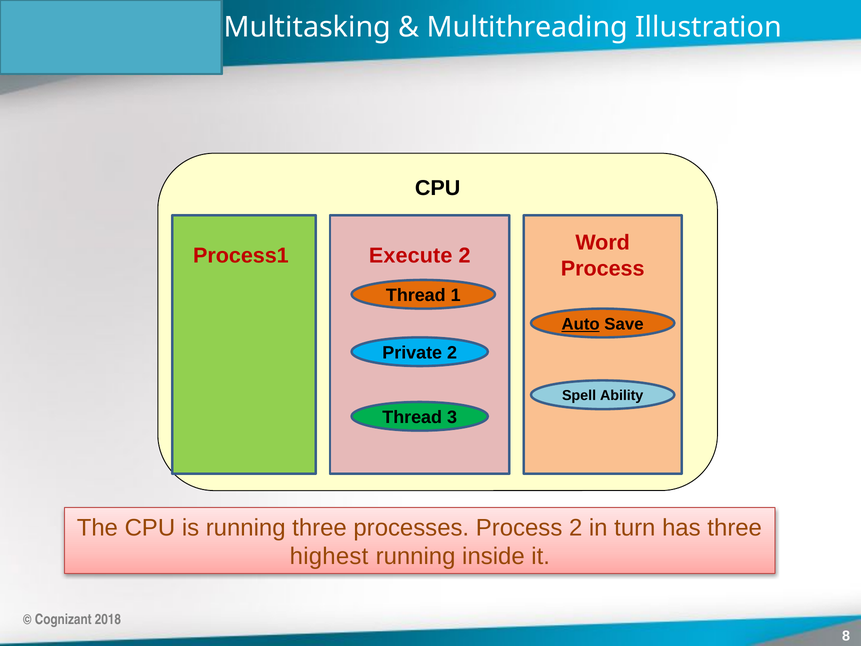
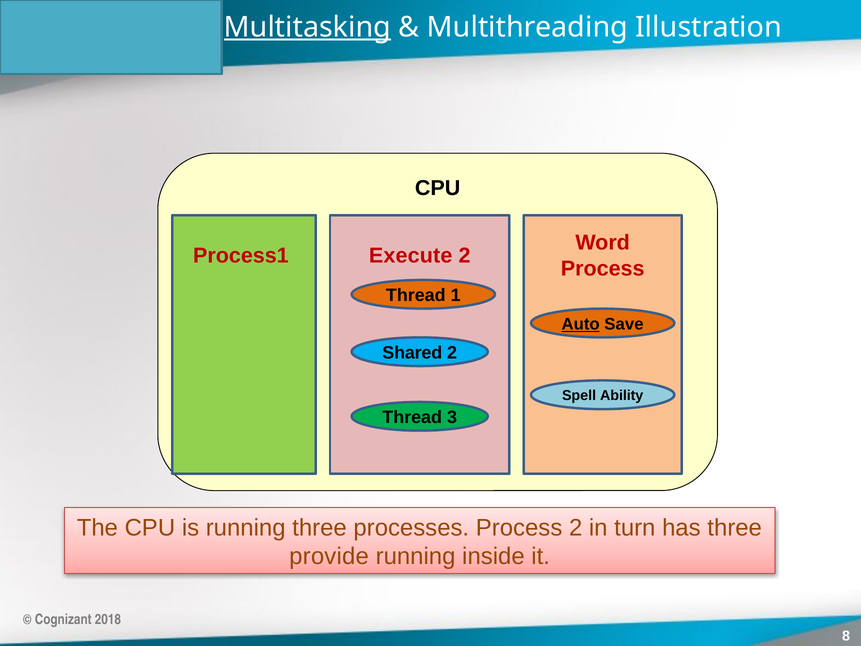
Multitasking underline: none -> present
Private: Private -> Shared
highest: highest -> provide
